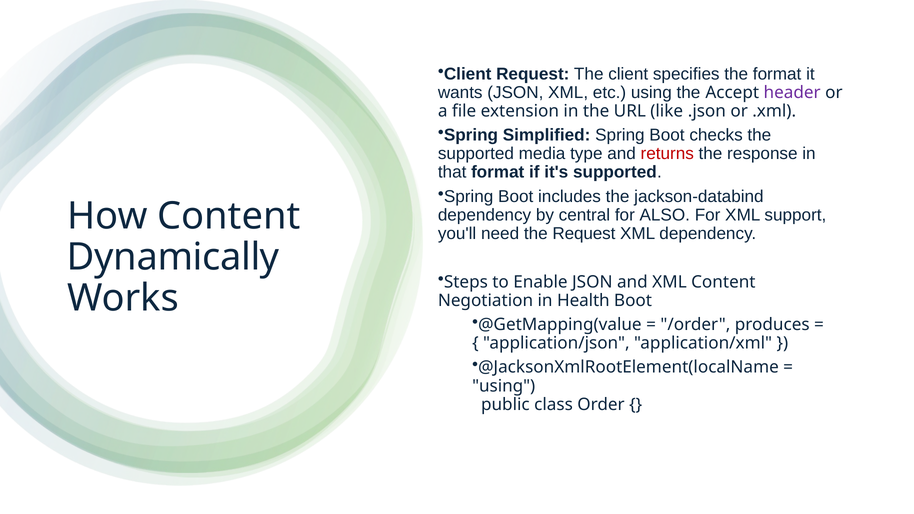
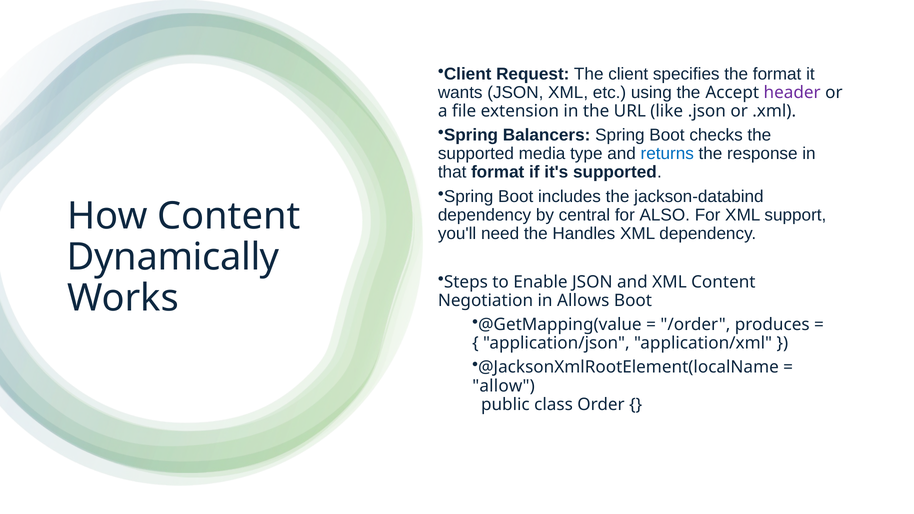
Simplified: Simplified -> Balancers
returns colour: red -> blue
the Request: Request -> Handles
Health: Health -> Allows
using at (504, 386): using -> allow
